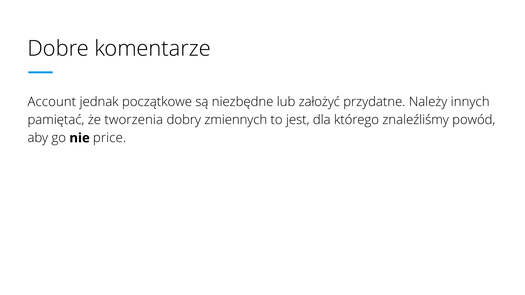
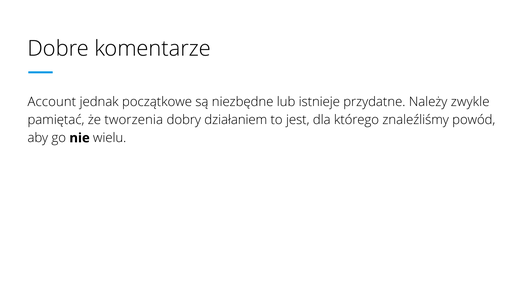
założyć: założyć -> istnieje
innych: innych -> zwykle
zmiennych: zmiennych -> działaniem
price: price -> wielu
